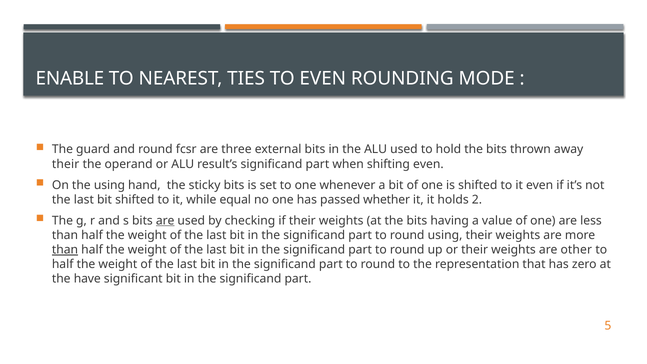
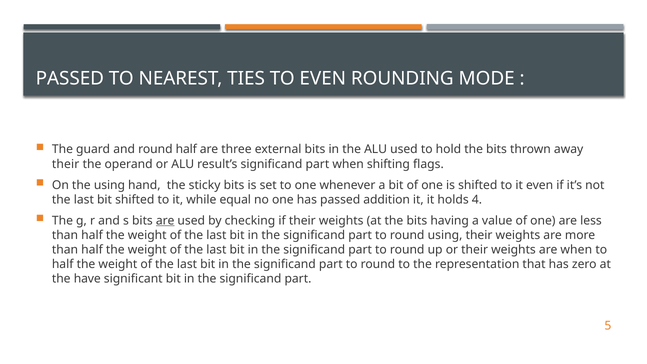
ENABLE at (70, 79): ENABLE -> PASSED
round fcsr: fcsr -> half
shifting even: even -> flags
whether: whether -> addition
2: 2 -> 4
than at (65, 250) underline: present -> none
are other: other -> when
